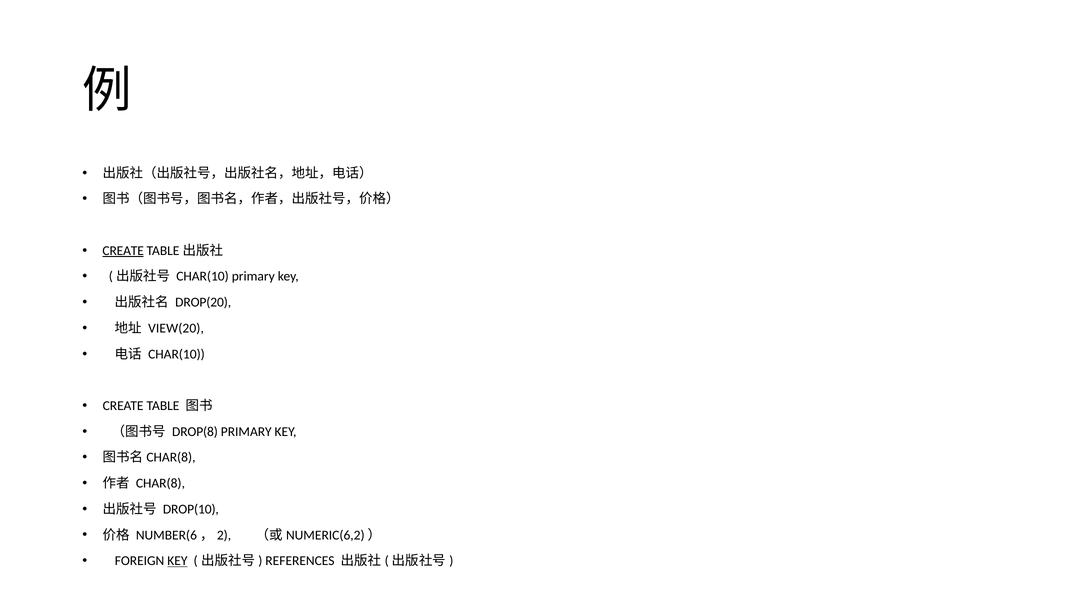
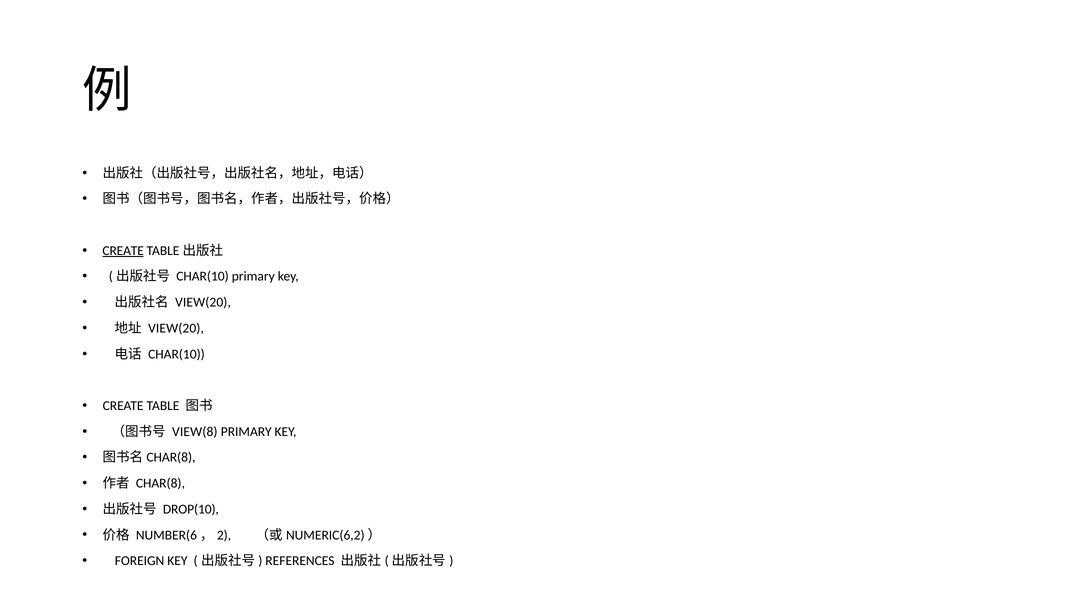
DROP(20 at (203, 302): DROP(20 -> VIEW(20
DROP(8: DROP(8 -> VIEW(8
KEY at (177, 561) underline: present -> none
